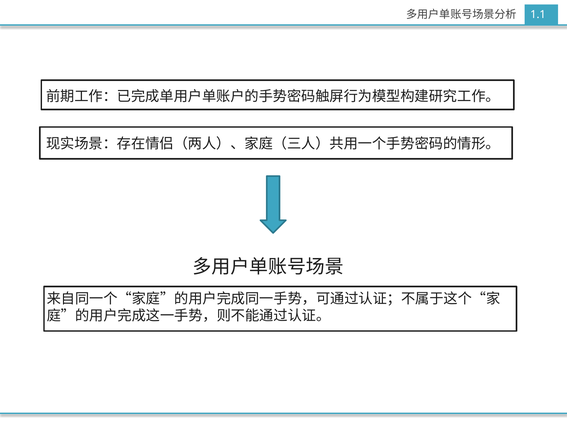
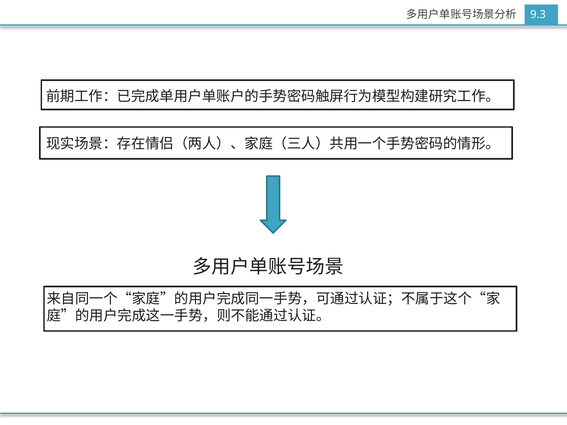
1.1: 1.1 -> 9.3
